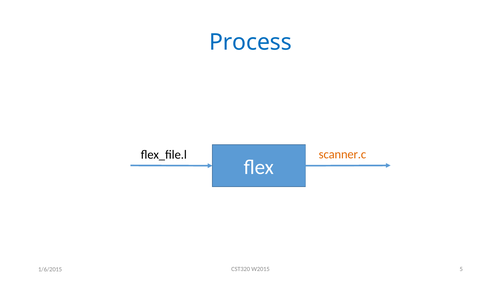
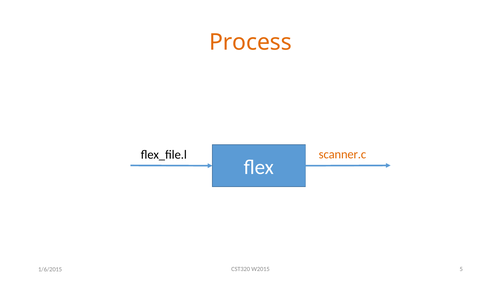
Process colour: blue -> orange
